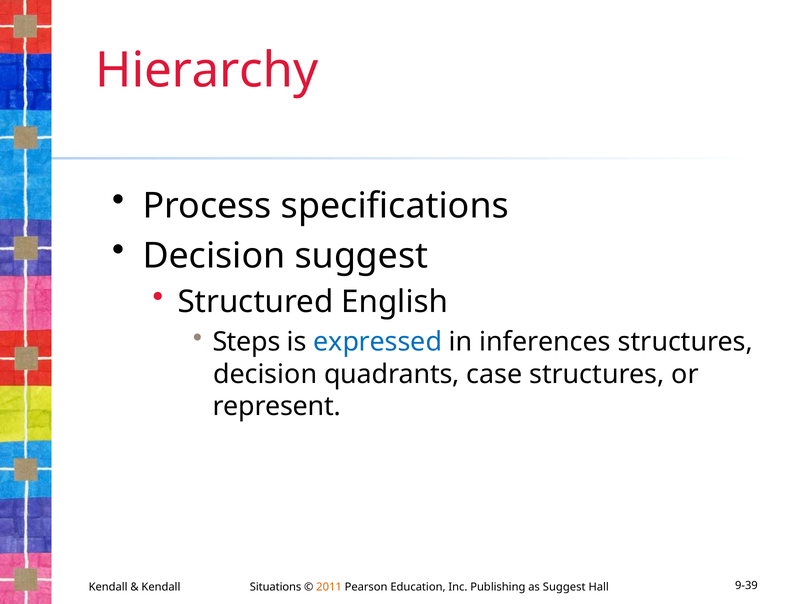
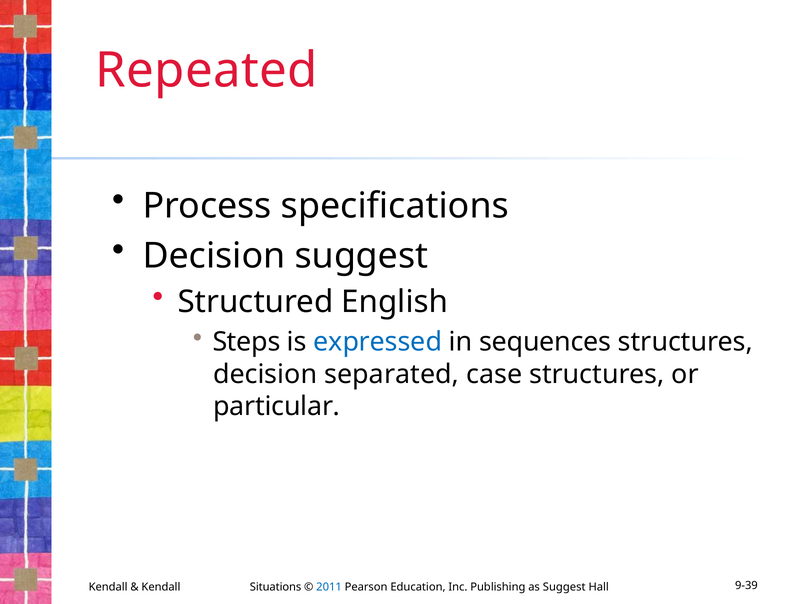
Hierarchy: Hierarchy -> Repeated
inferences: inferences -> sequences
quadrants: quadrants -> separated
represent: represent -> particular
2011 colour: orange -> blue
